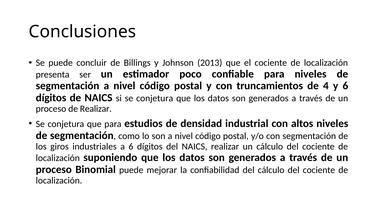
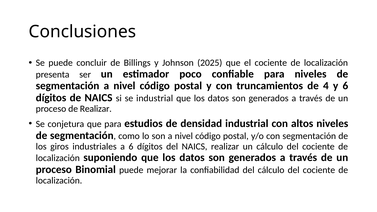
2013: 2013 -> 2025
si se conjetura: conjetura -> industrial
